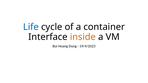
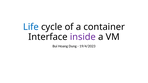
inside colour: orange -> purple
